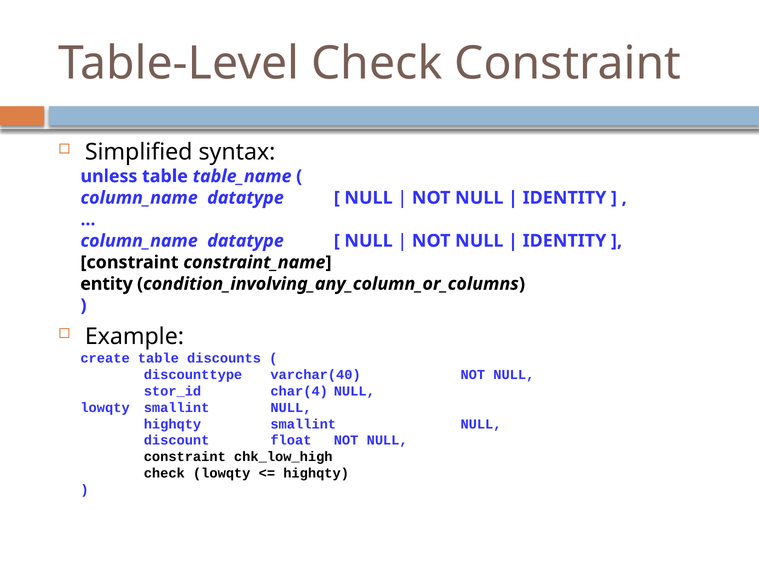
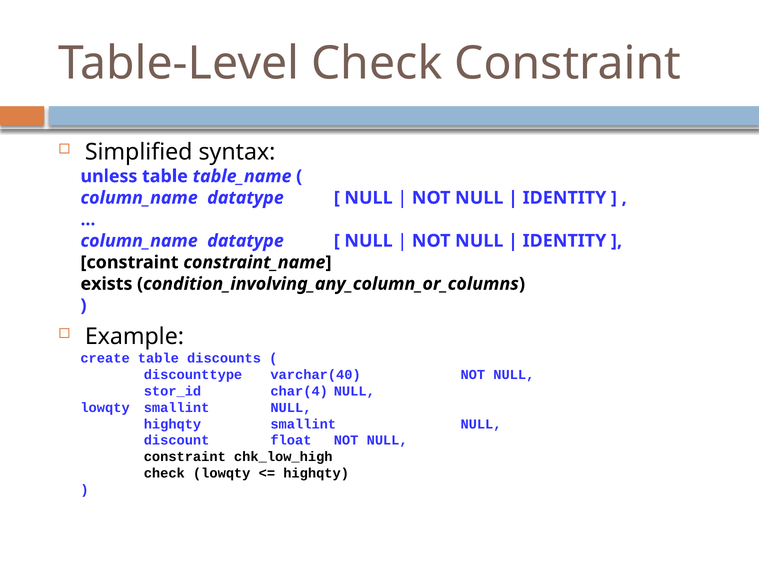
entity: entity -> exists
